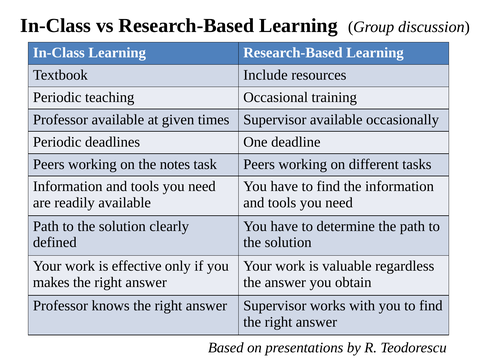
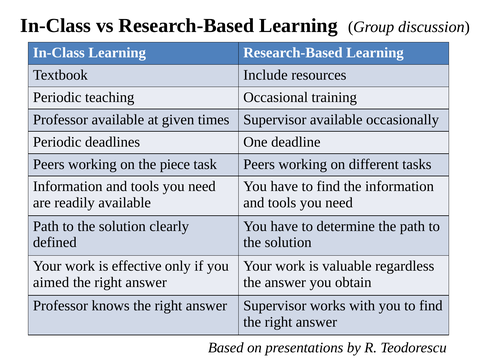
notes: notes -> piece
makes: makes -> aimed
